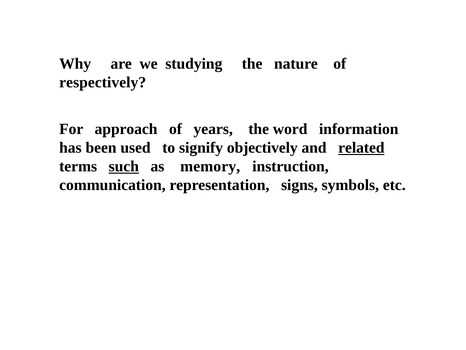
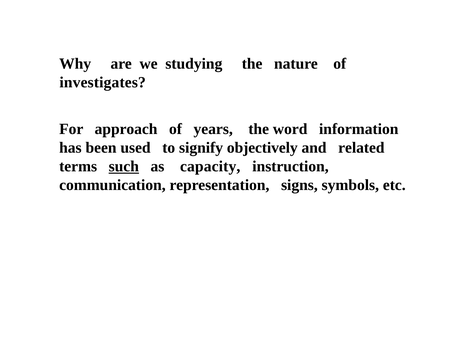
respectively: respectively -> investigates
related underline: present -> none
memory: memory -> capacity
